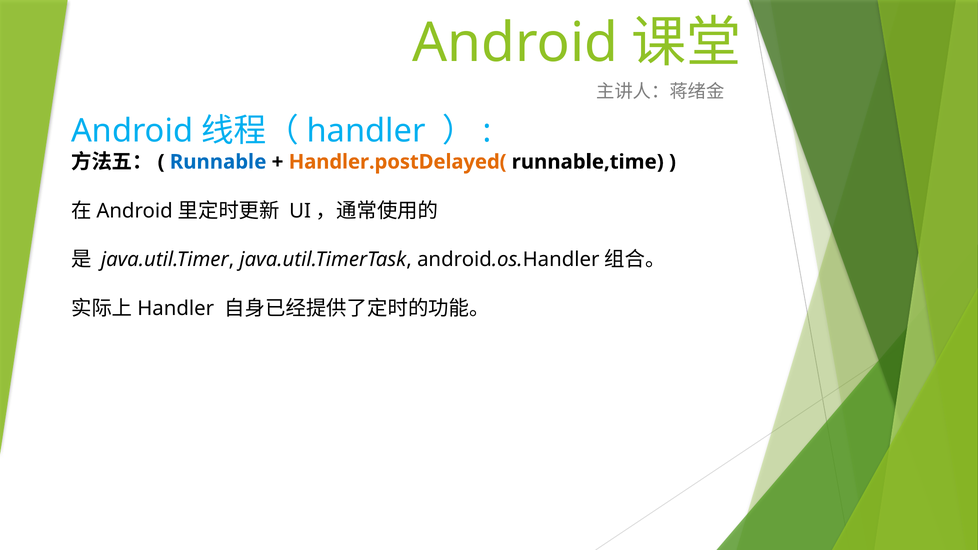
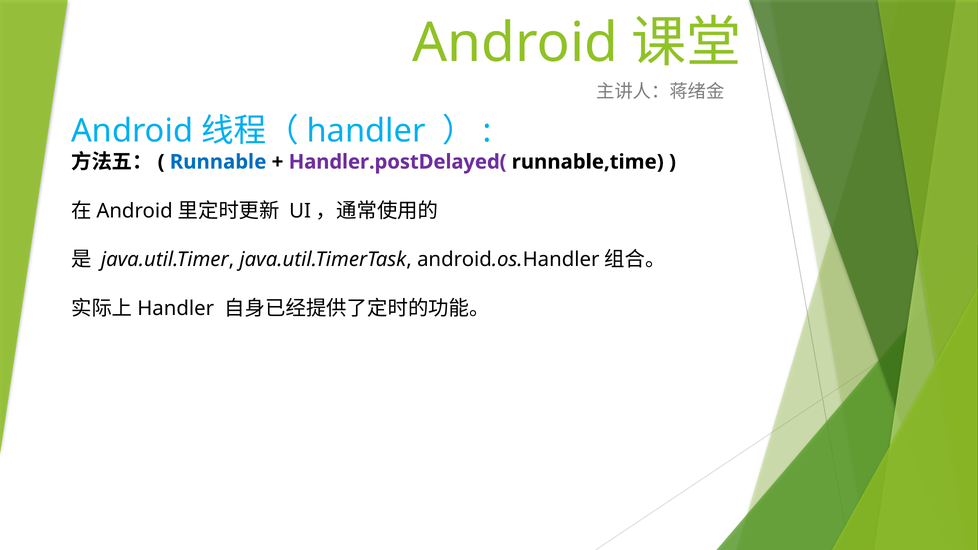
Handler.postDelayed( colour: orange -> purple
